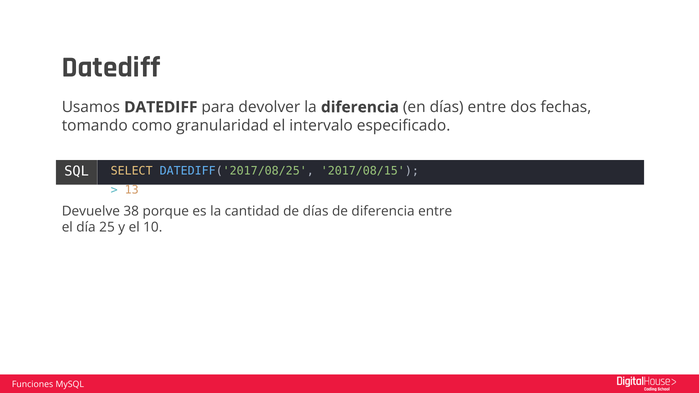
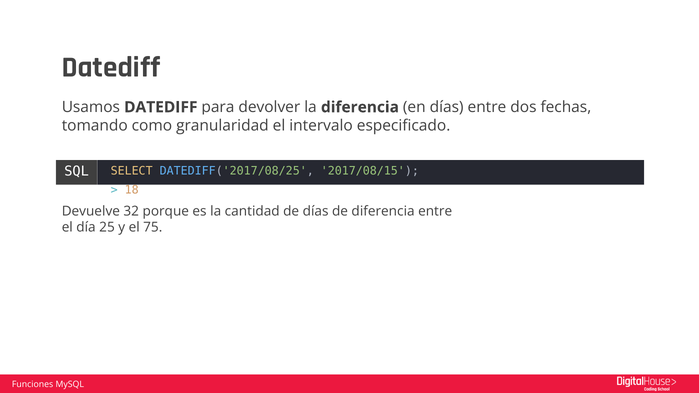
13: 13 -> 18
38: 38 -> 32
10: 10 -> 75
